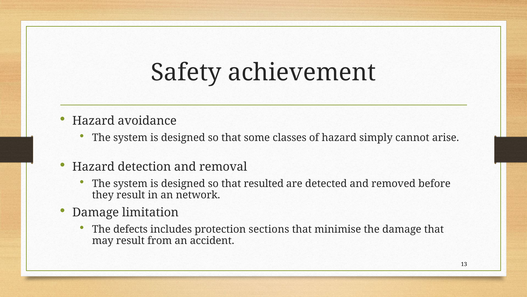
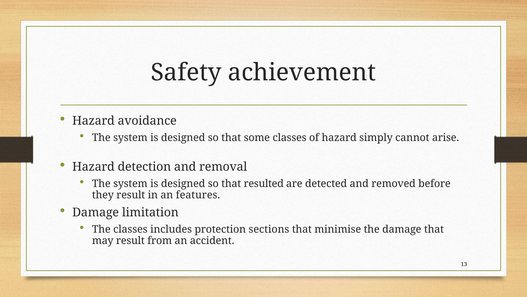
network: network -> features
The defects: defects -> classes
